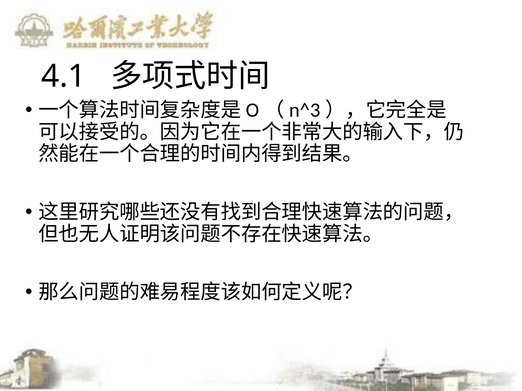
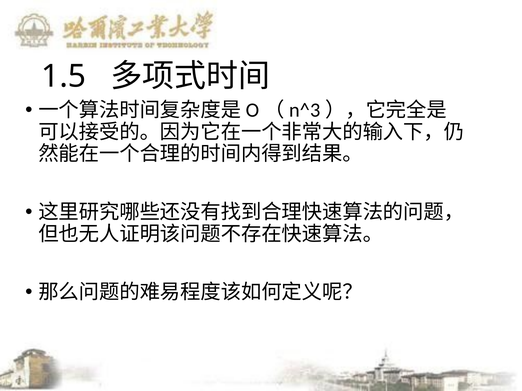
4.1: 4.1 -> 1.5
